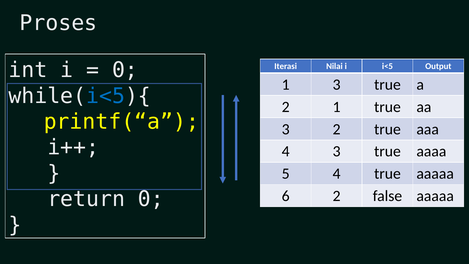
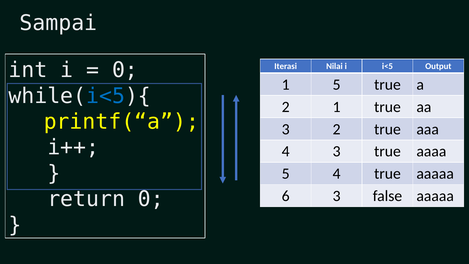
Proses: Proses -> Sampai
1 3: 3 -> 5
6 2: 2 -> 3
